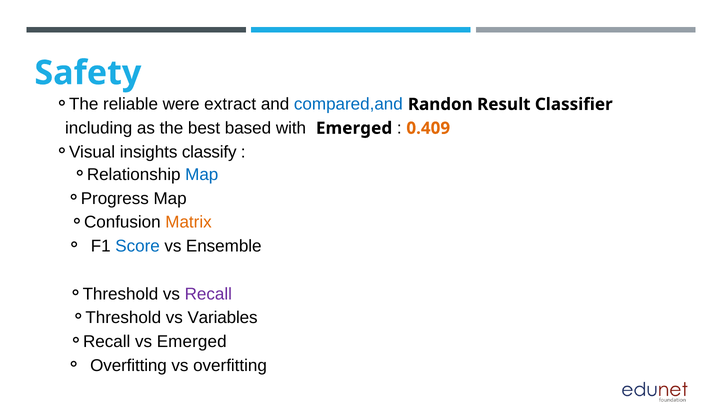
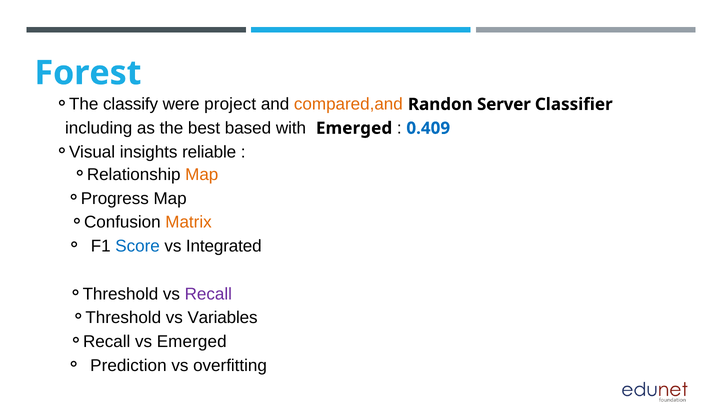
Safety: Safety -> Forest
reliable: reliable -> classify
extract: extract -> project
compared,and colour: blue -> orange
Result: Result -> Server
0.409 colour: orange -> blue
classify: classify -> reliable
Map at (202, 175) colour: blue -> orange
Ensemble: Ensemble -> Integrated
Overfitting at (129, 366): Overfitting -> Prediction
